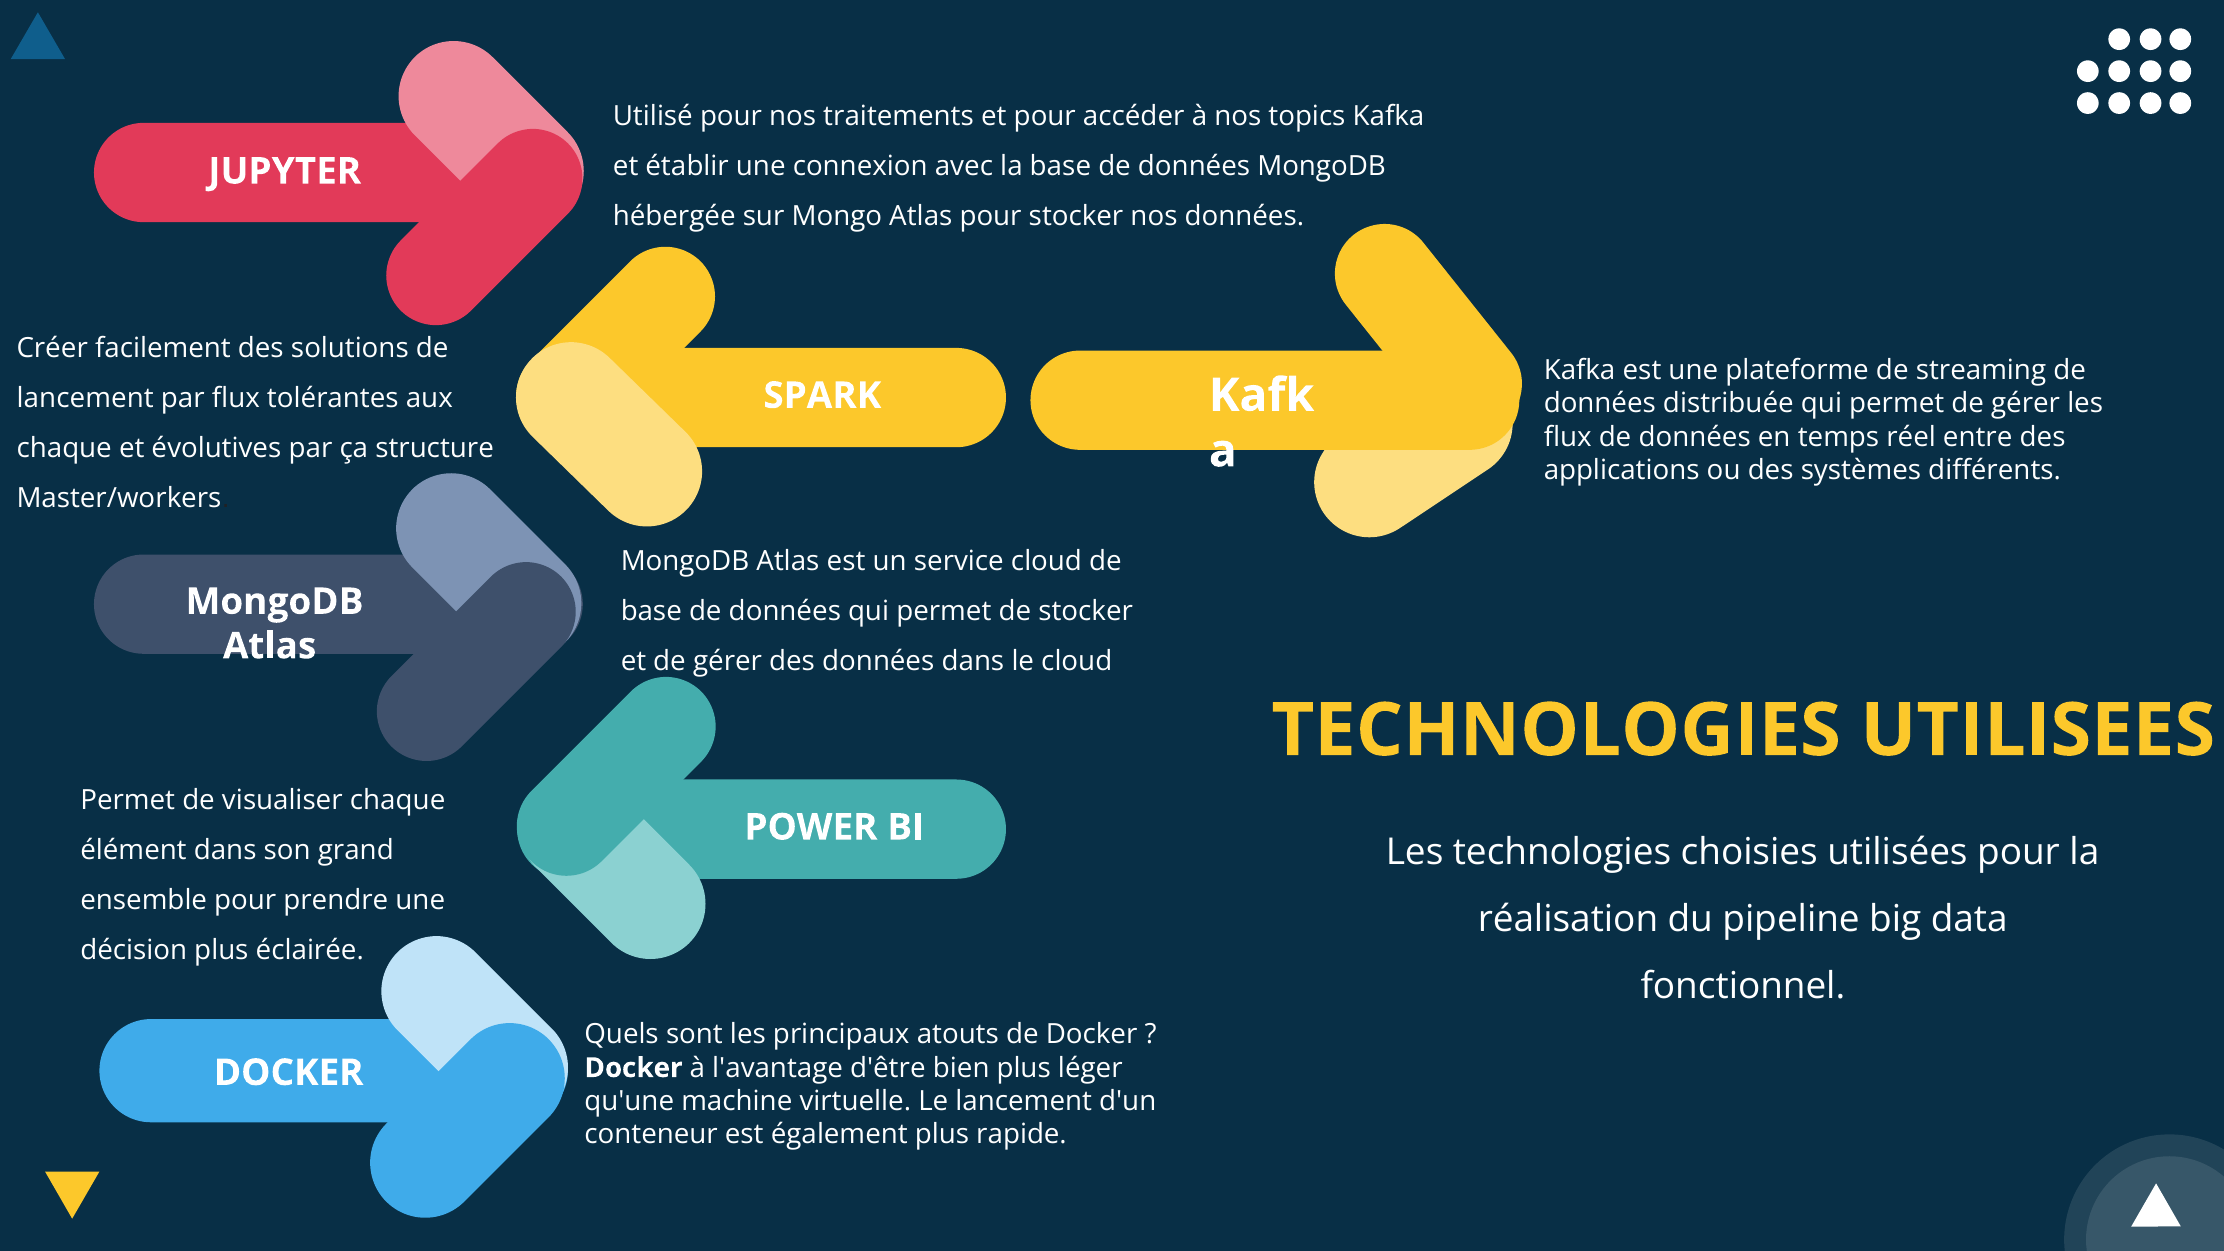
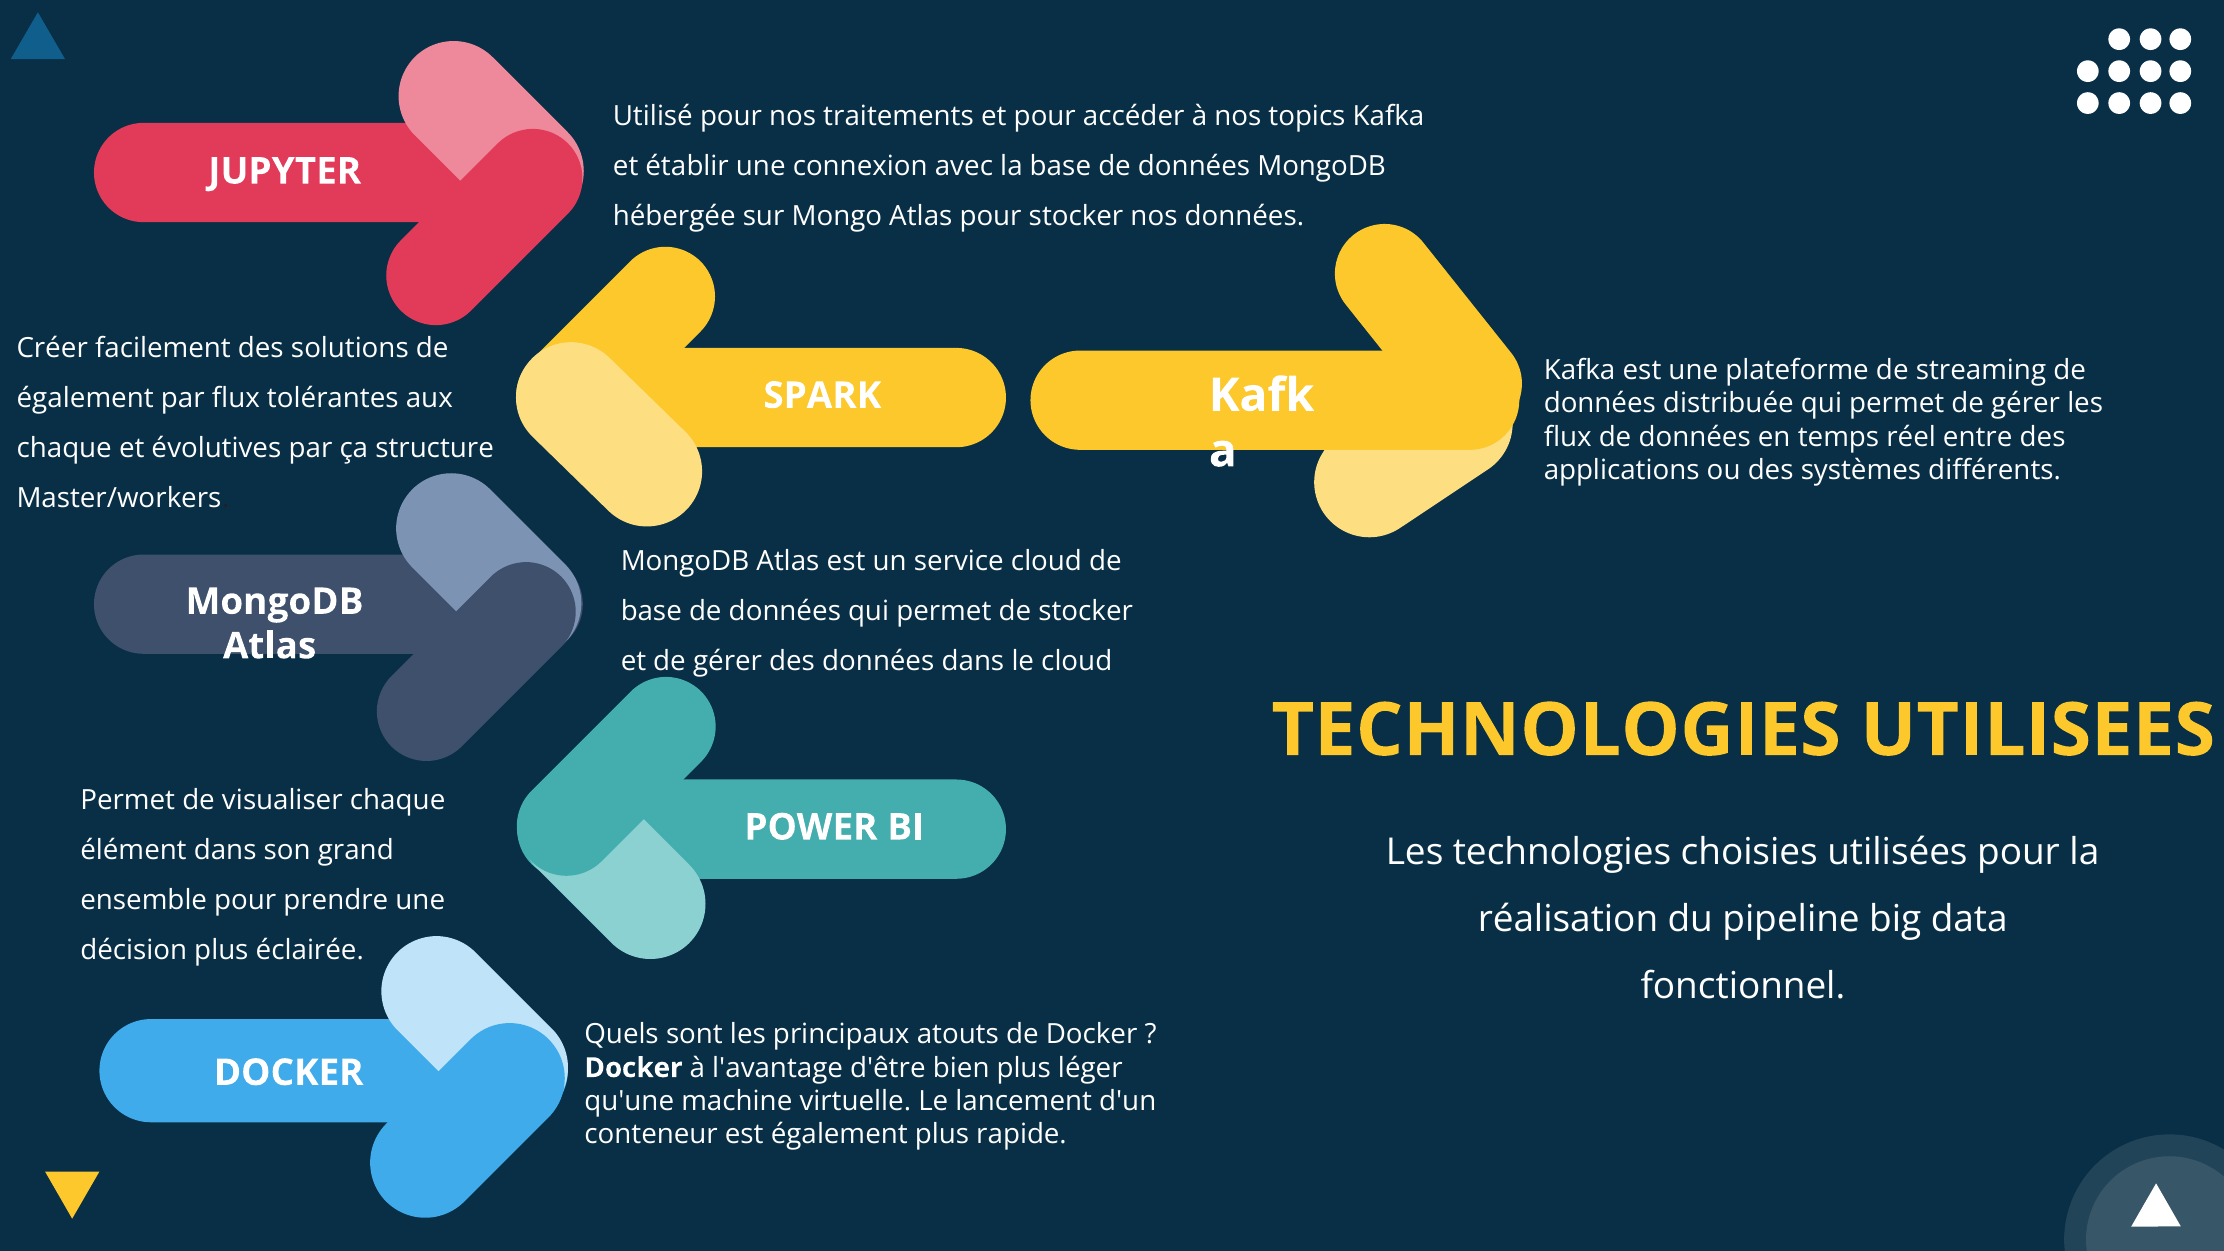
lancement at (85, 399): lancement -> également
